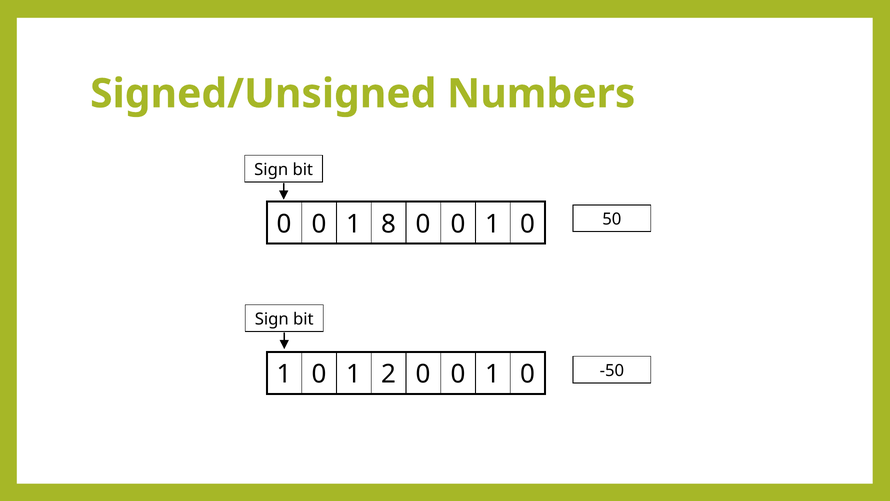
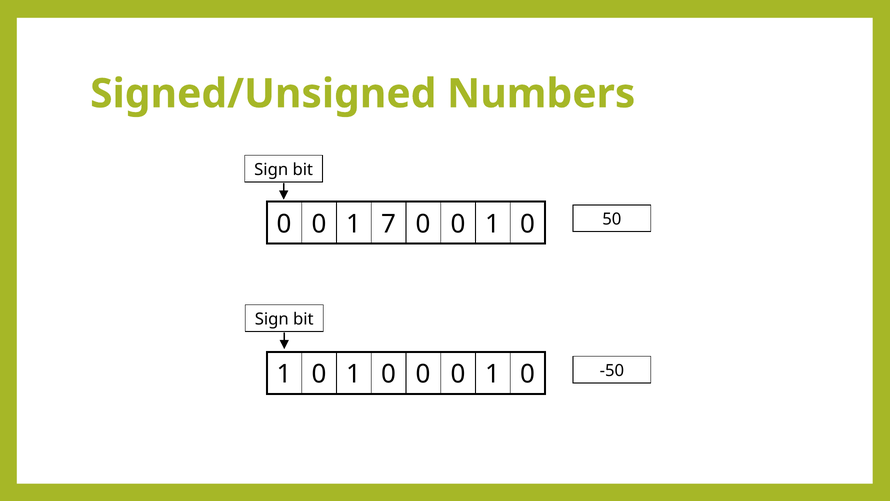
8: 8 -> 7
2 at (389, 374): 2 -> 0
